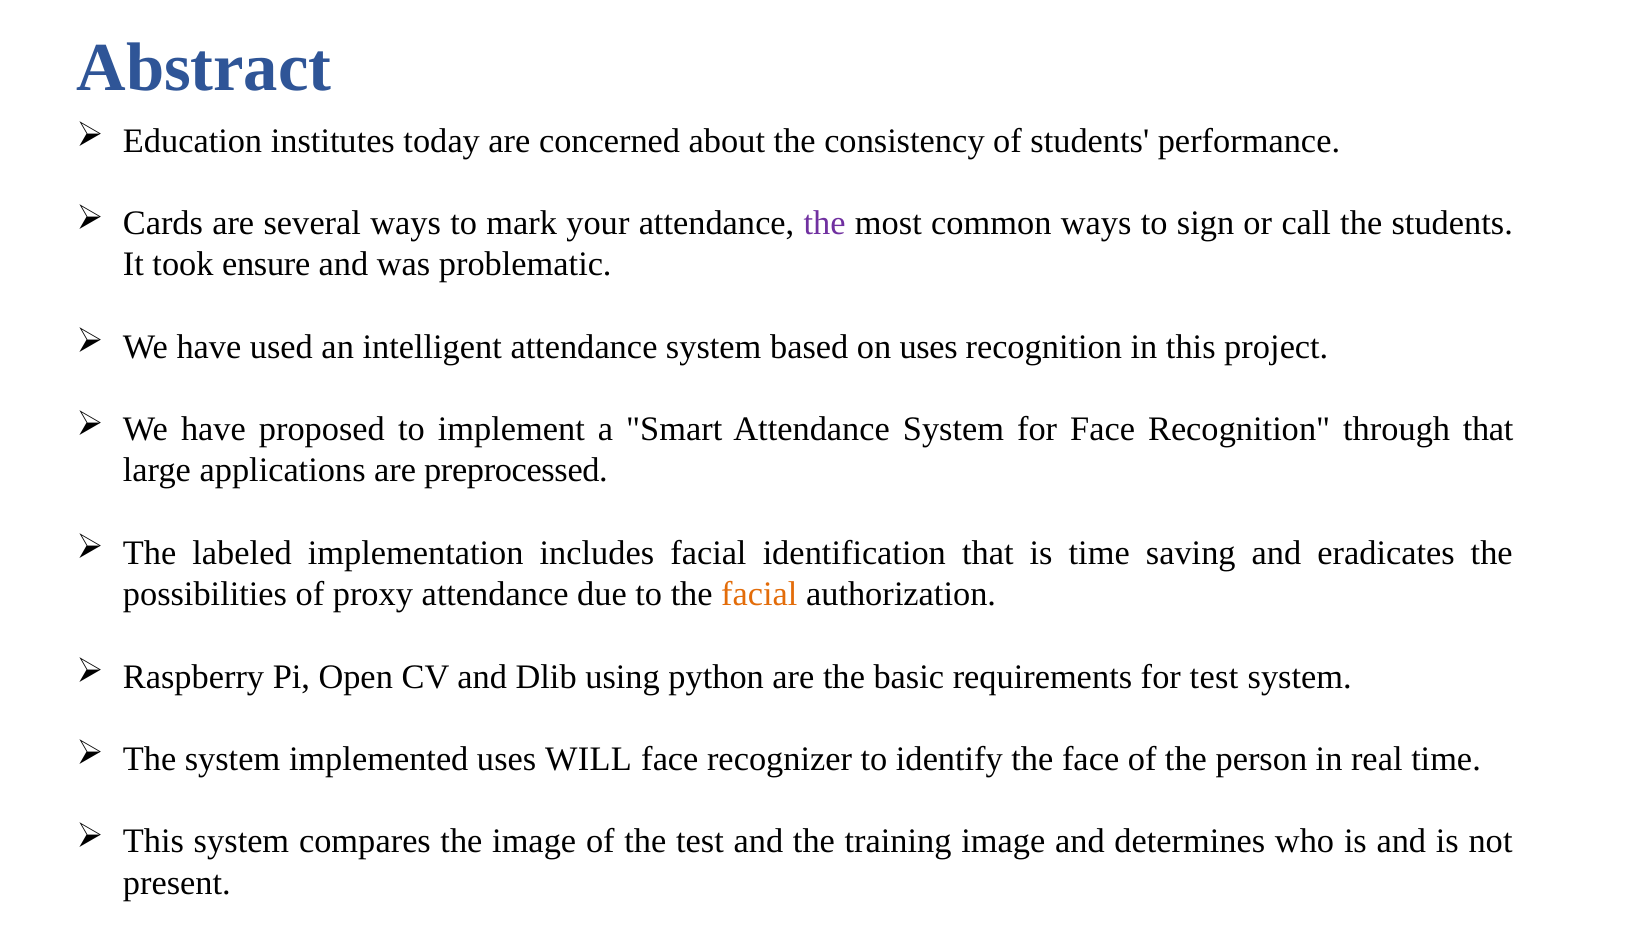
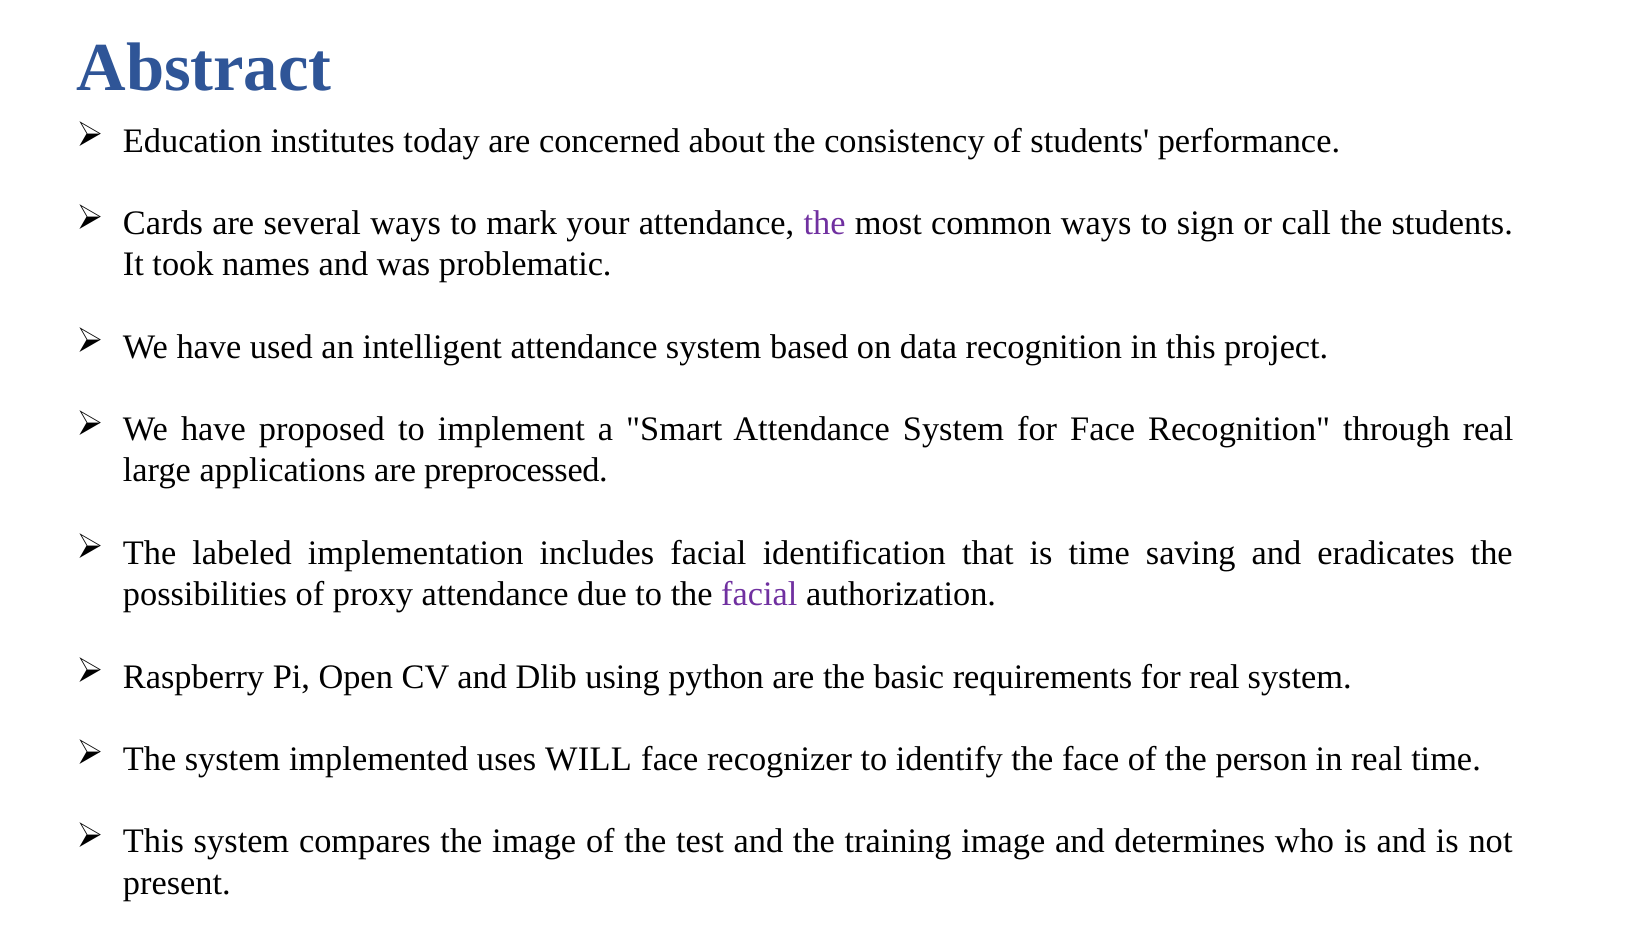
ensure: ensure -> names
on uses: uses -> data
through that: that -> real
facial at (759, 594) colour: orange -> purple
for test: test -> real
